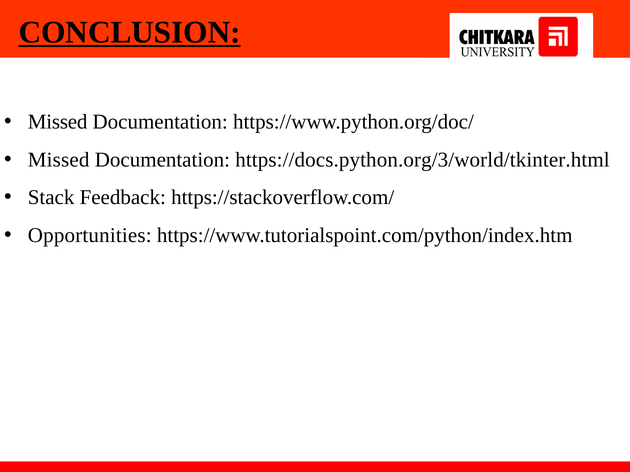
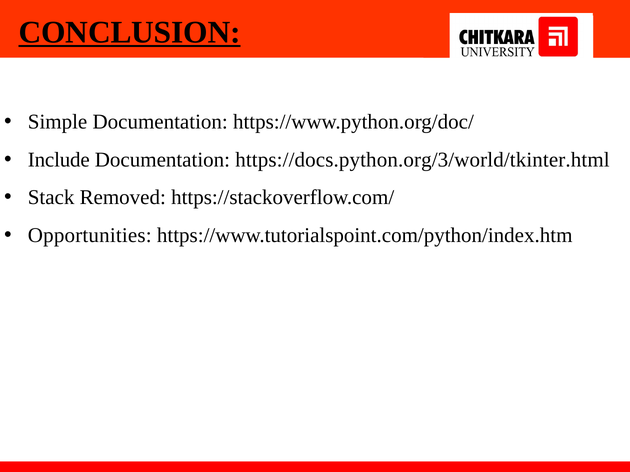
Missed at (58, 122): Missed -> Simple
Missed at (59, 160): Missed -> Include
Feedback: Feedback -> Removed
